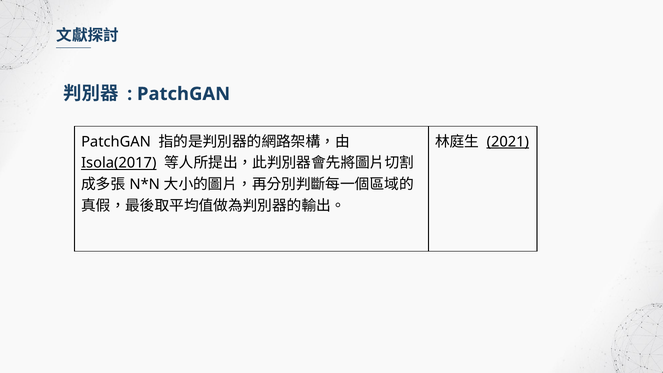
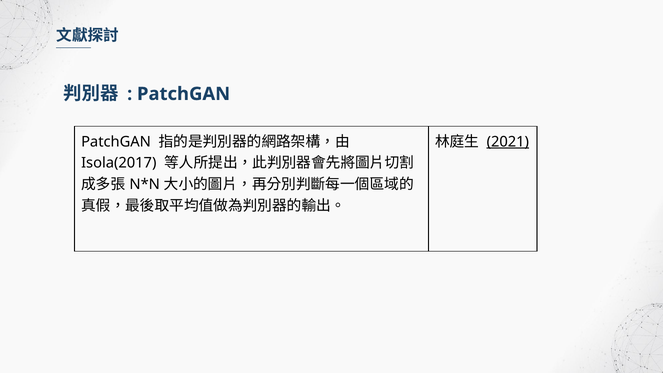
Isola(2017 underline: present -> none
